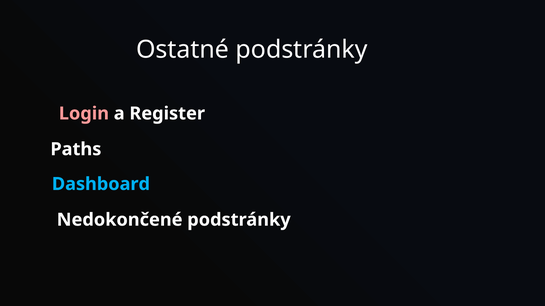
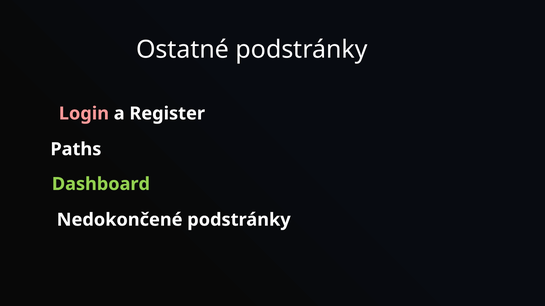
Dashboard colour: light blue -> light green
